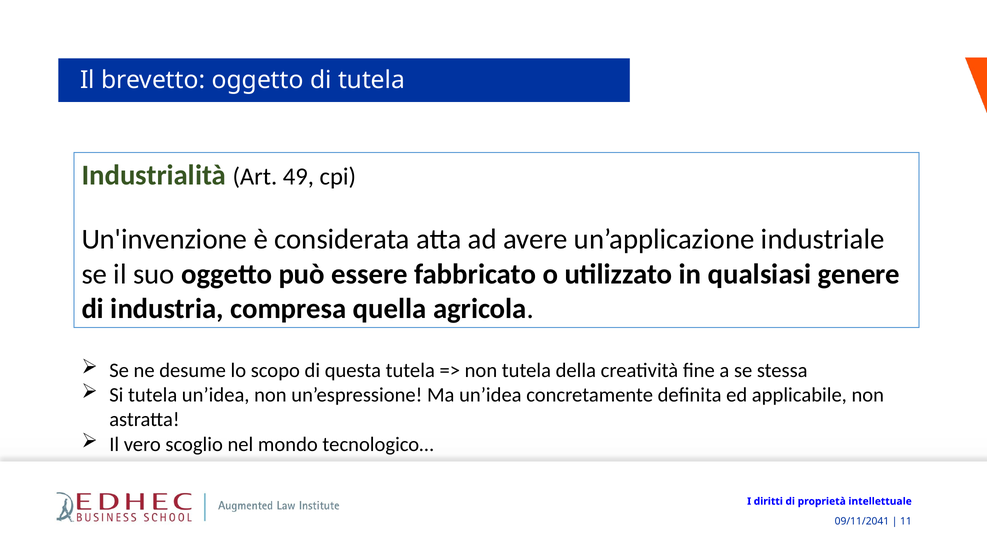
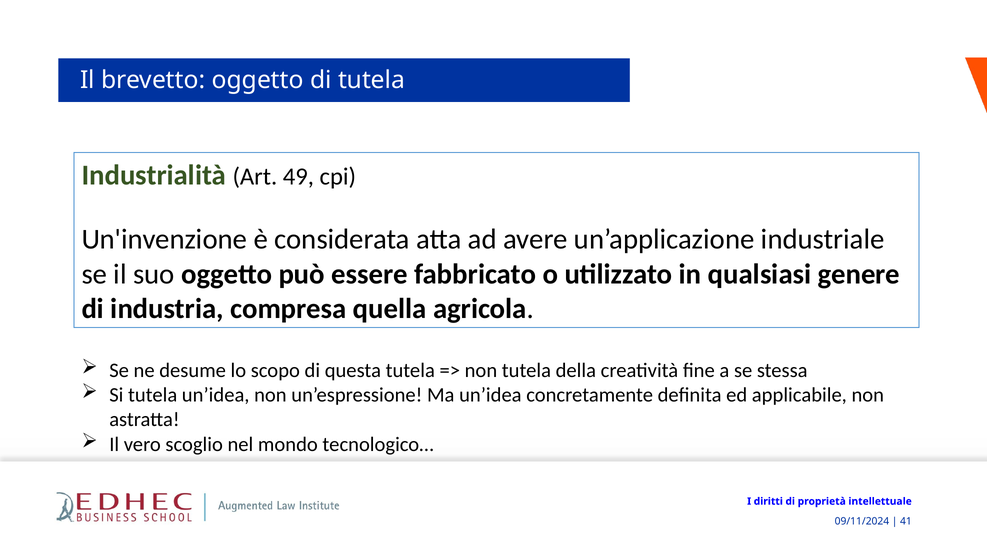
09/11/2041: 09/11/2041 -> 09/11/2024
11: 11 -> 41
